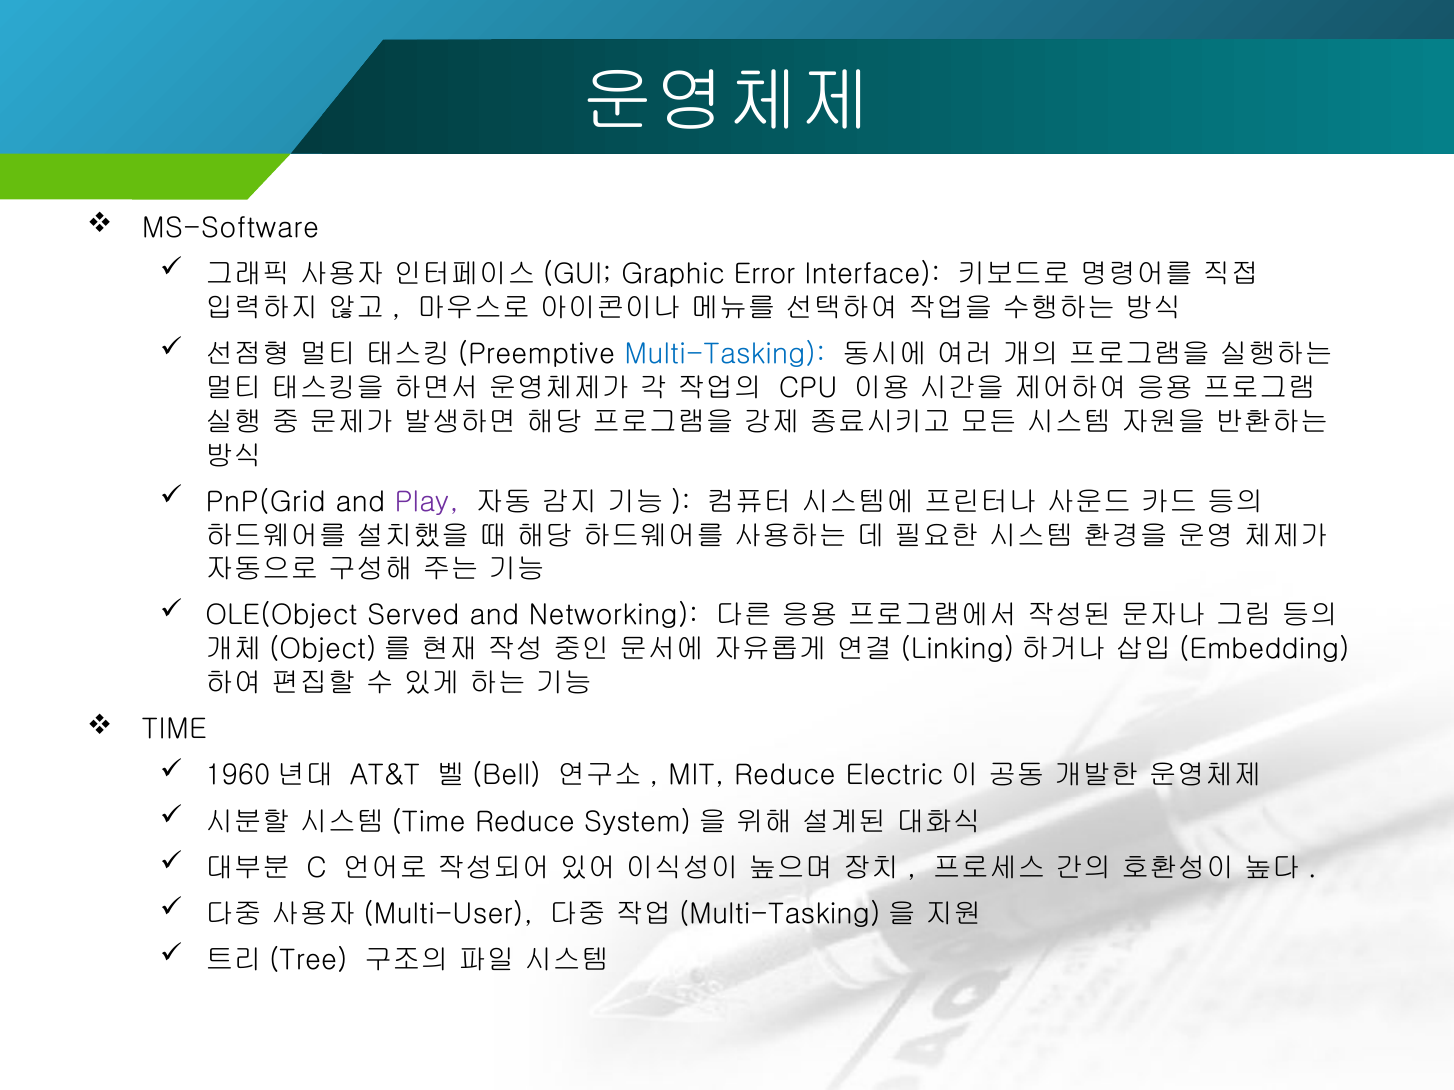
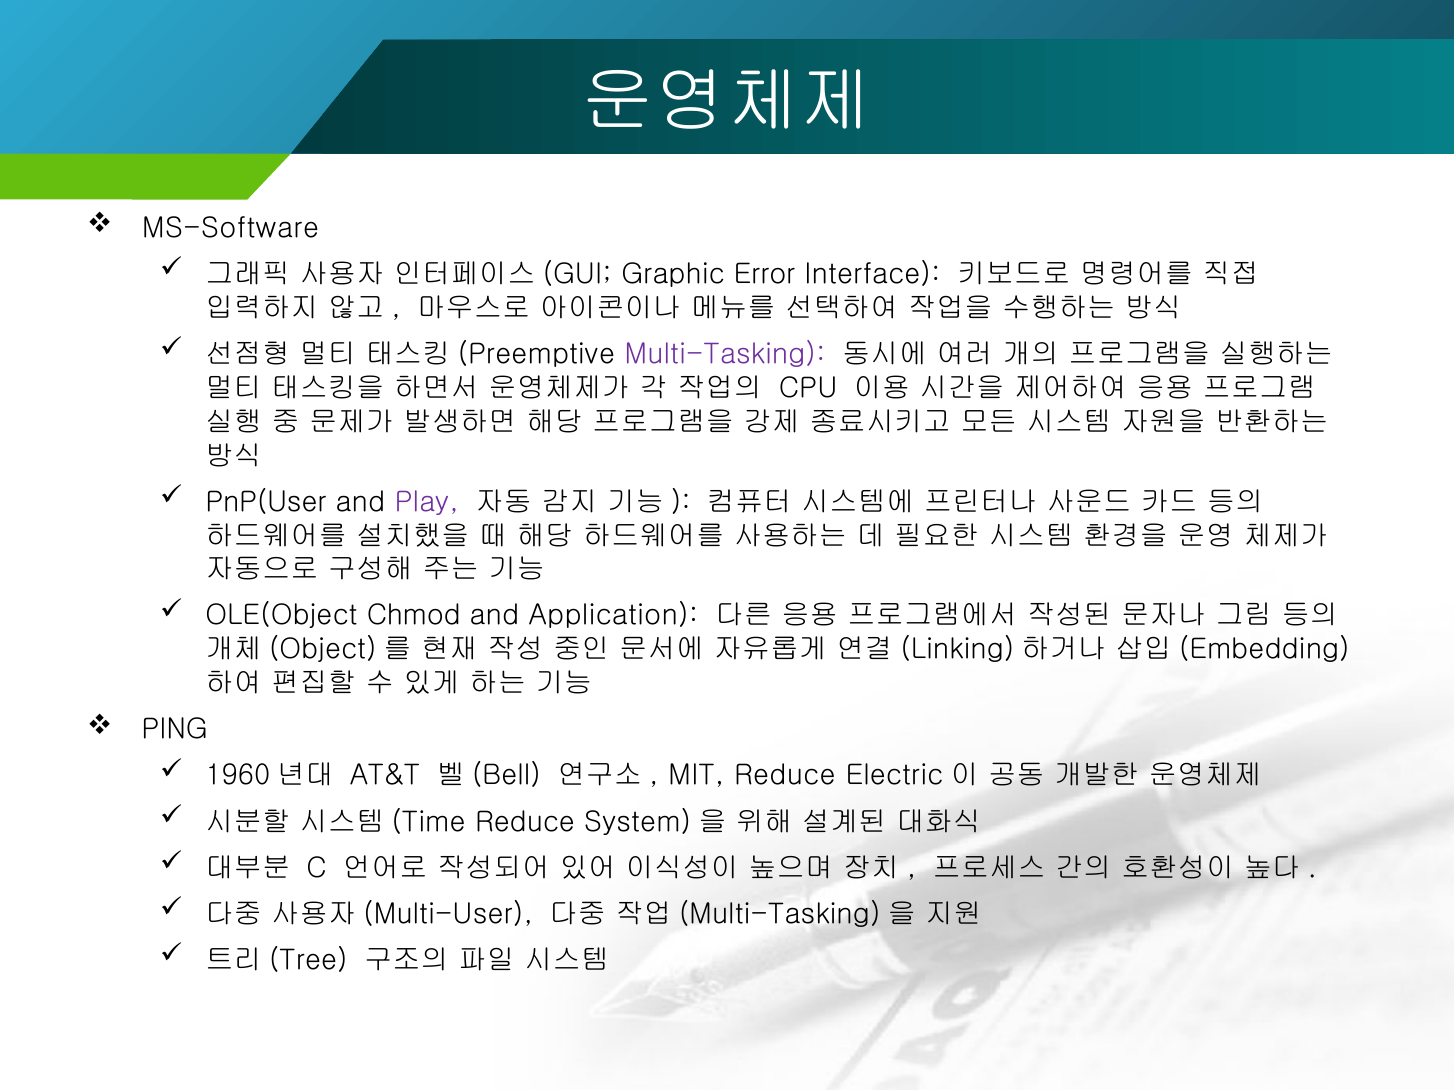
Multi-Tasking colour: blue -> purple
PnP(Grid: PnP(Grid -> PnP(User
Served: Served -> Chmod
Networking: Networking -> Application
TIME: TIME -> PING
